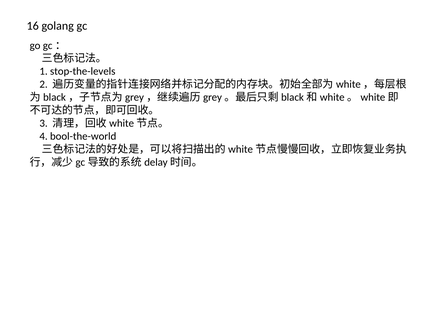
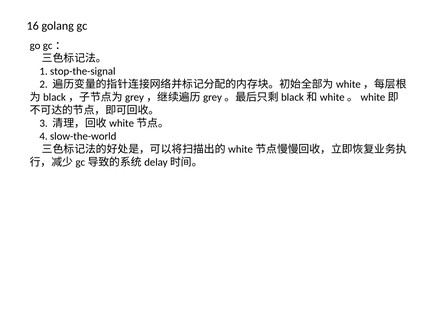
stop-the-levels: stop-the-levels -> stop-the-signal
bool-the-world: bool-the-world -> slow-the-world
